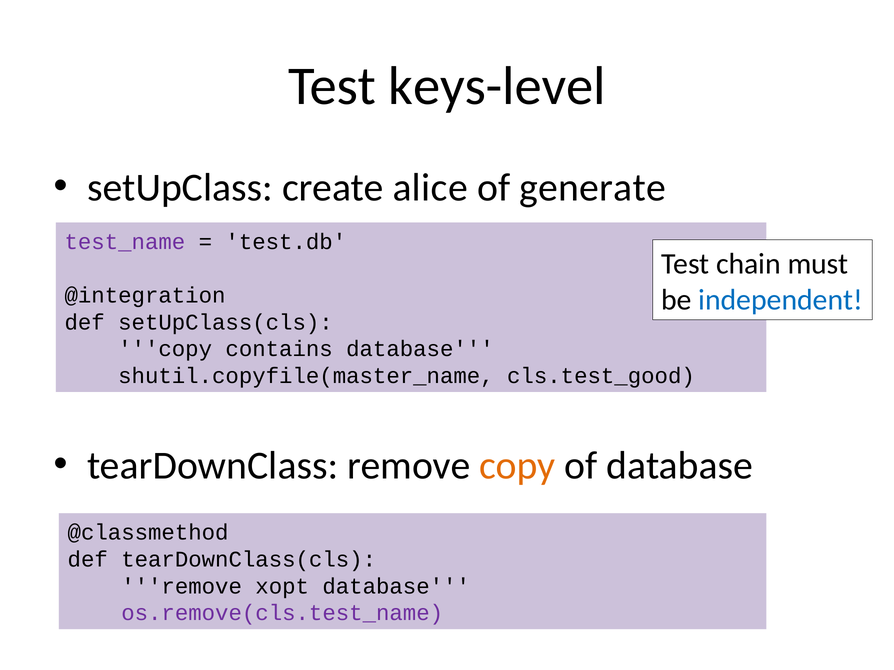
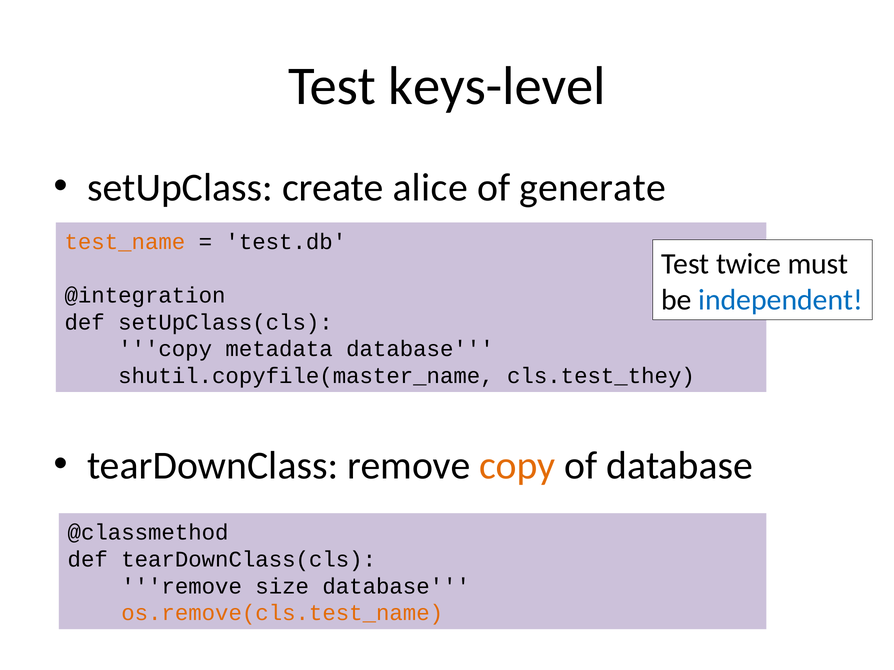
test_name colour: purple -> orange
chain: chain -> twice
contains: contains -> metadata
cls.test_good: cls.test_good -> cls.test_they
xopt: xopt -> size
os.remove(cls.test_name colour: purple -> orange
